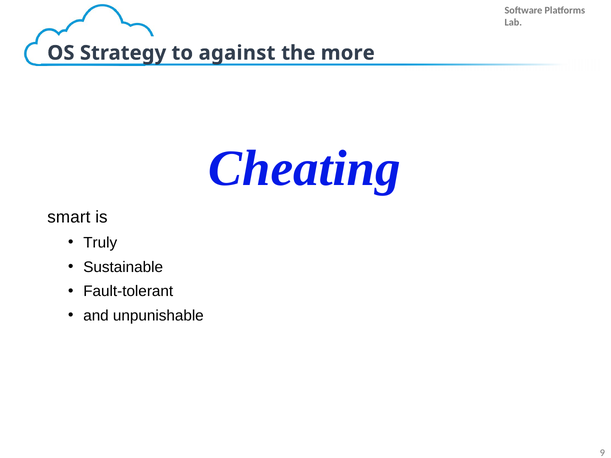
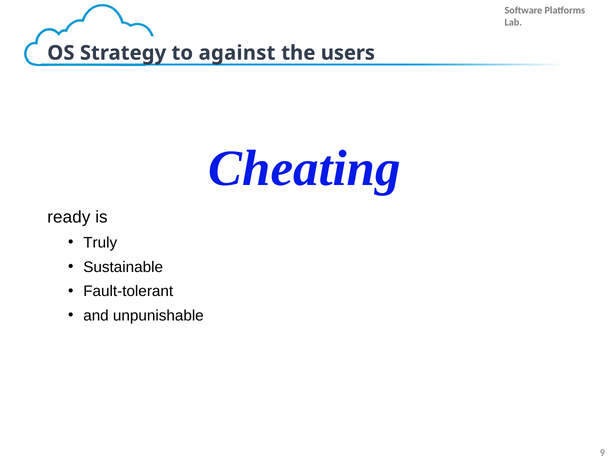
more: more -> users
smart: smart -> ready
